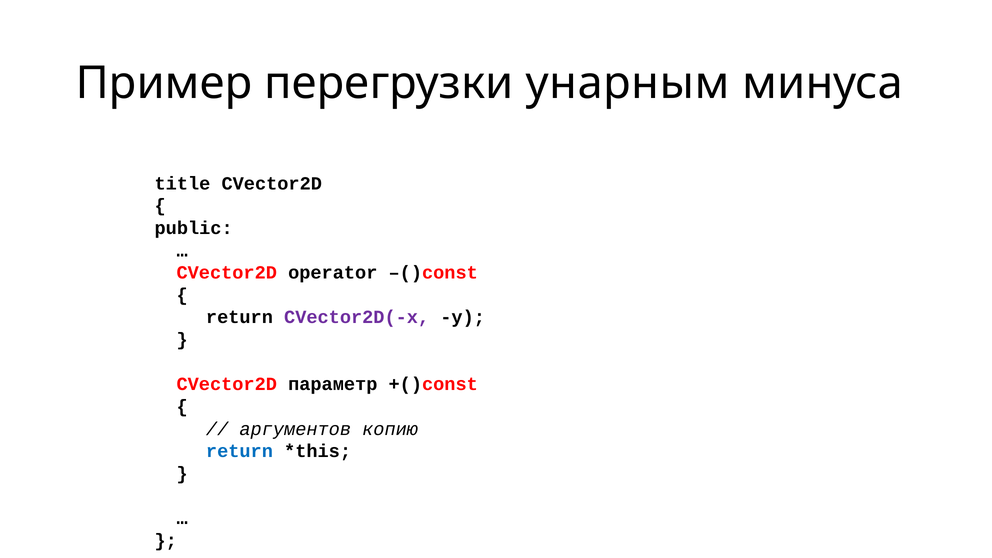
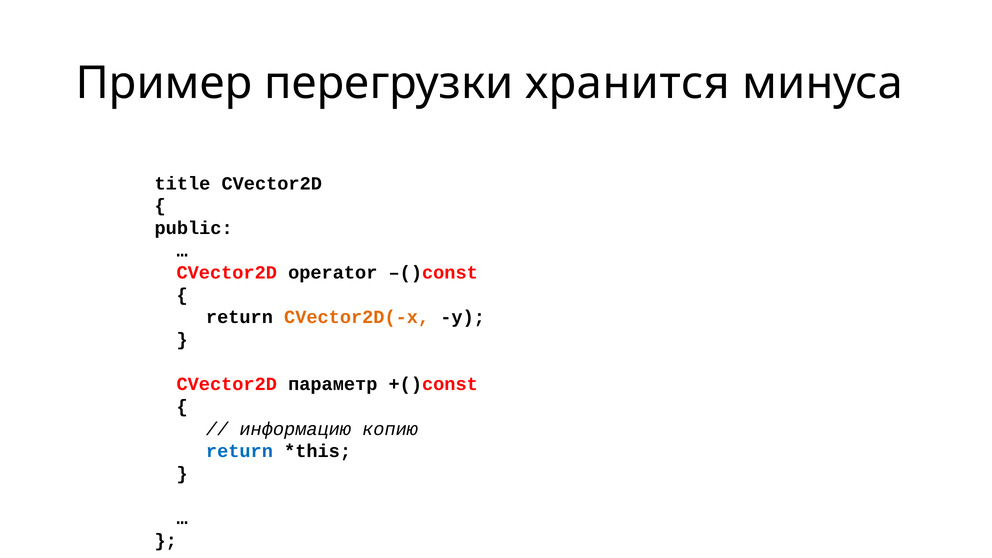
унарным: унарным -> хранится
CVector2D(-x colour: purple -> orange
аргументов: аргументов -> информацию
